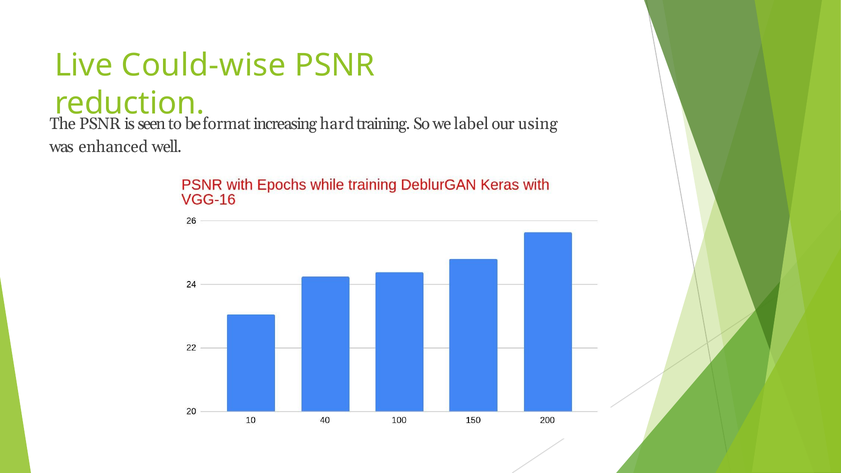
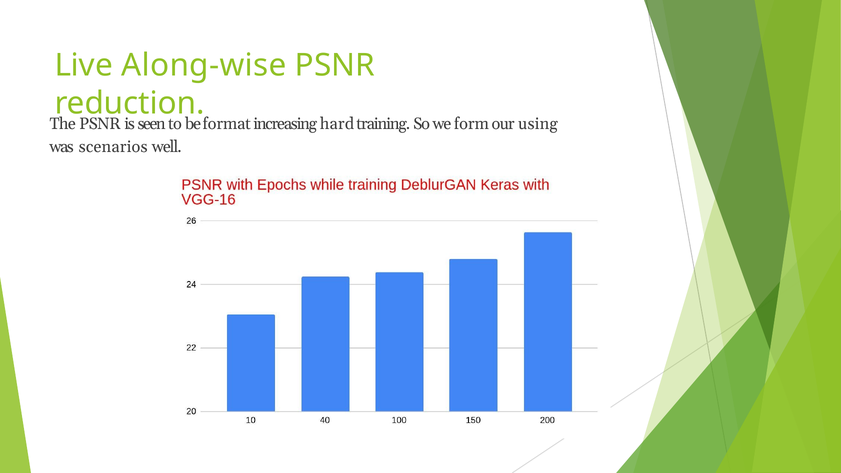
Could-wise: Could-wise -> Along-wise
label: label -> form
enhanced: enhanced -> scenarios
